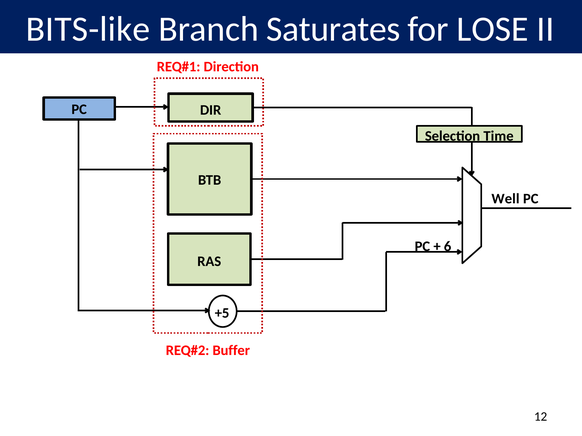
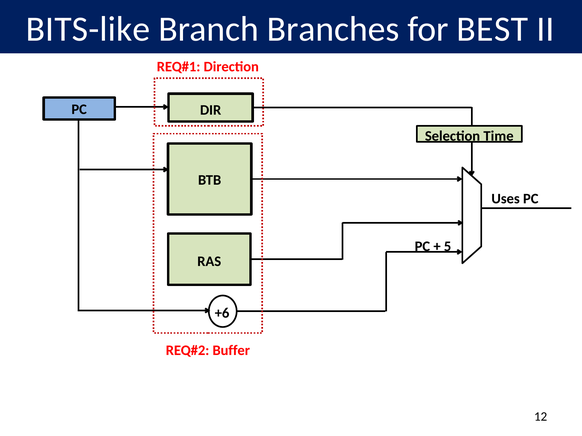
Saturates: Saturates -> Branches
LOSE: LOSE -> BEST
Well: Well -> Uses
6: 6 -> 5
+5: +5 -> +6
